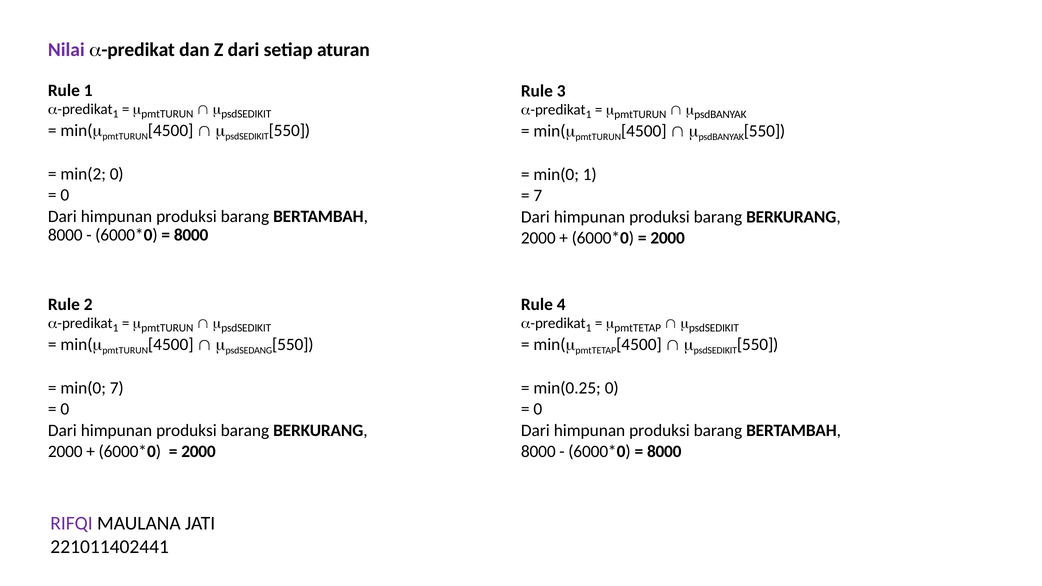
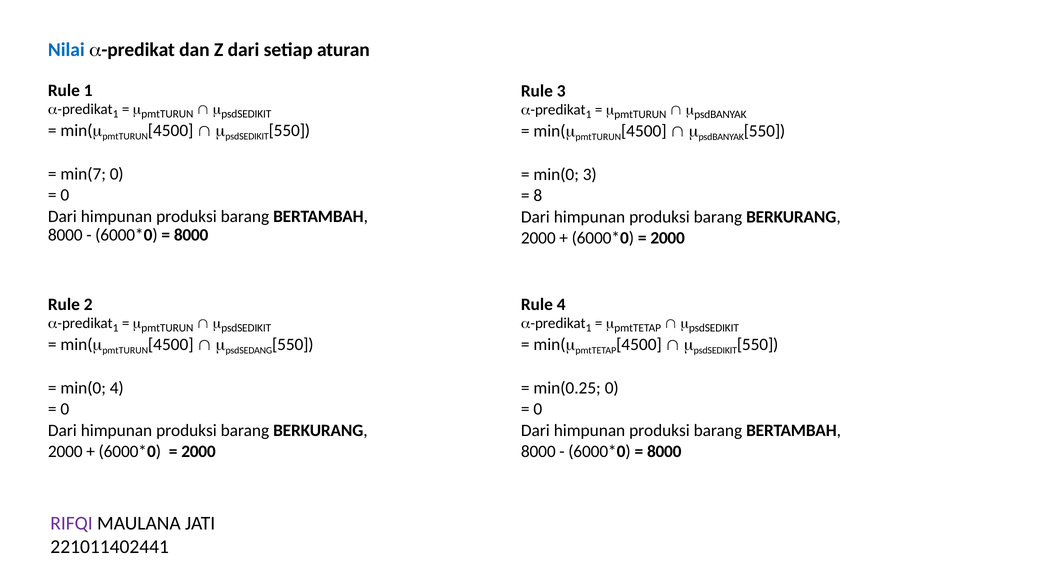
Nilai colour: purple -> blue
min(2: min(2 -> min(7
min(0 1: 1 -> 3
7 at (538, 195): 7 -> 8
min(0 7: 7 -> 4
